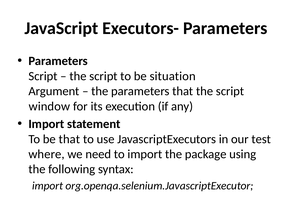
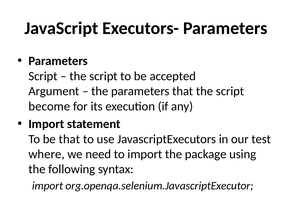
situation: situation -> accepted
window: window -> become
